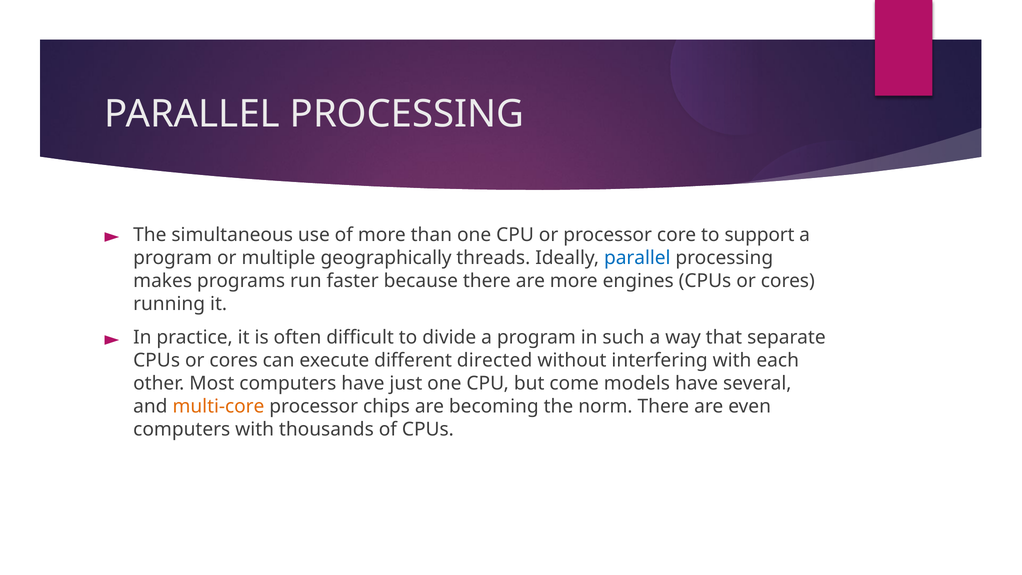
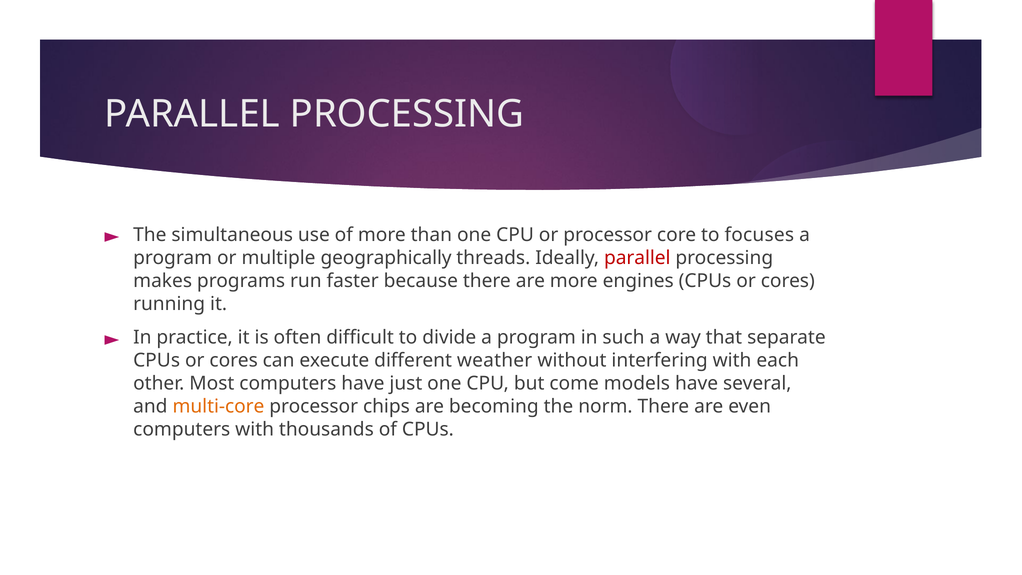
support: support -> focuses
parallel at (637, 258) colour: blue -> red
directed: directed -> weather
